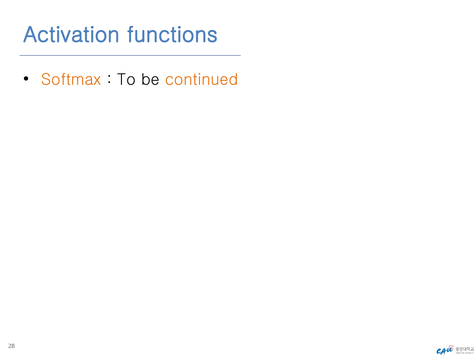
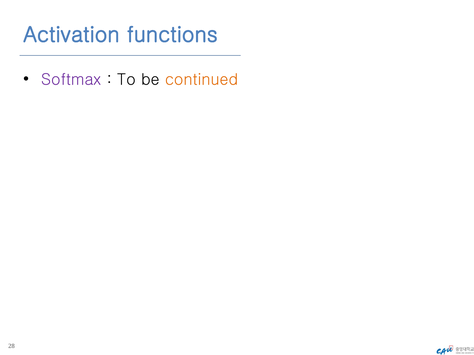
Softmax colour: orange -> purple
